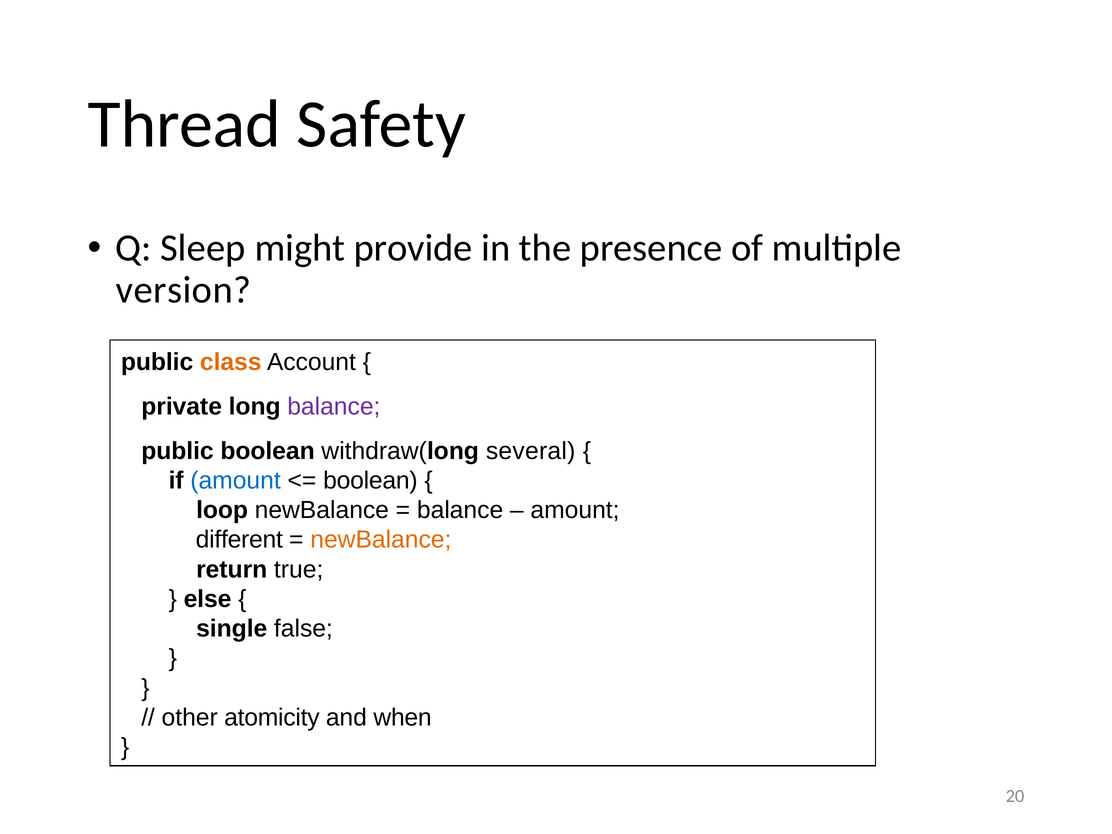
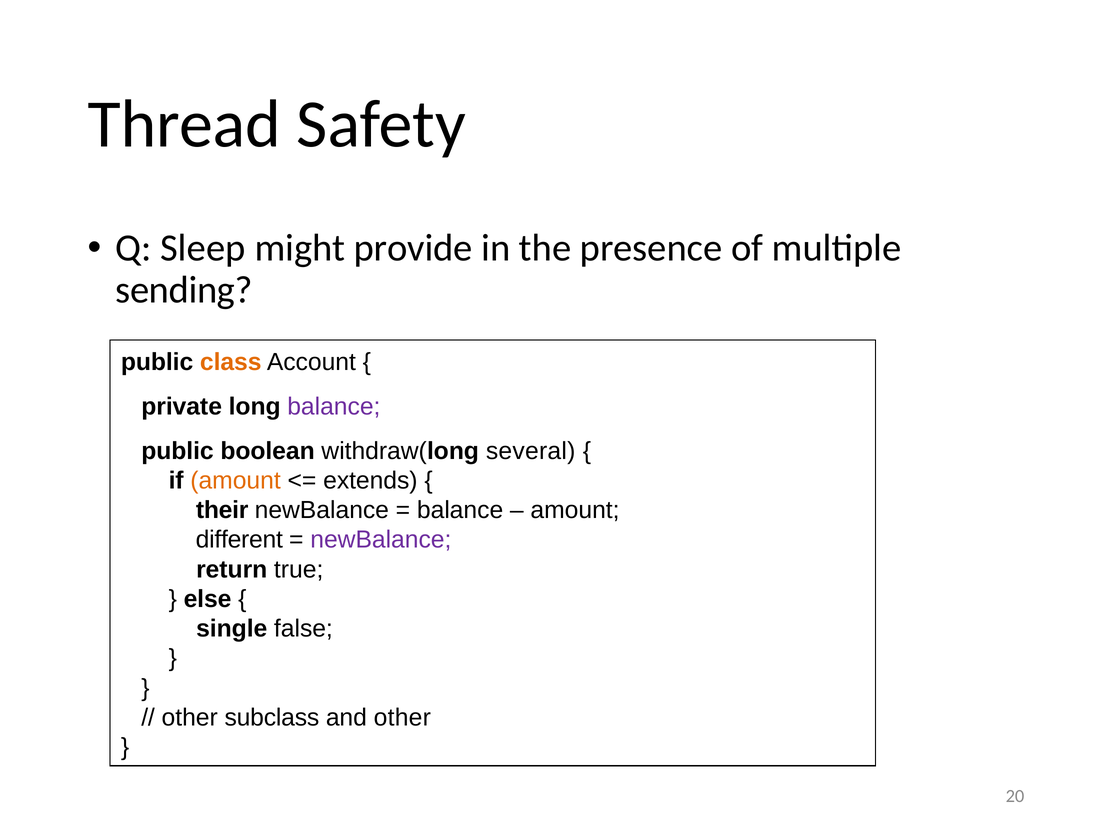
version: version -> sending
amount at (236, 481) colour: blue -> orange
boolean at (370, 481): boolean -> extends
loop: loop -> their
newBalance at (381, 540) colour: orange -> purple
atomicity: atomicity -> subclass
and when: when -> other
